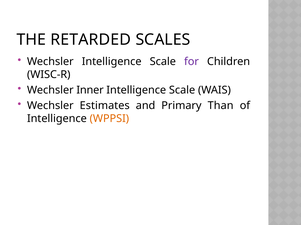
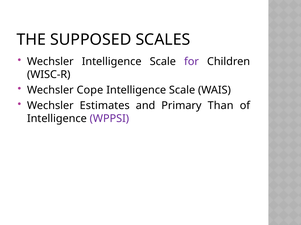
RETARDED: RETARDED -> SUPPOSED
Inner: Inner -> Cope
WPPSI colour: orange -> purple
